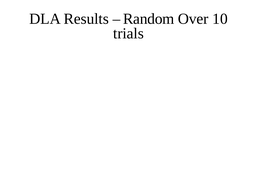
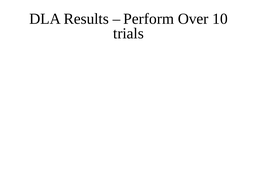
Random: Random -> Perform
